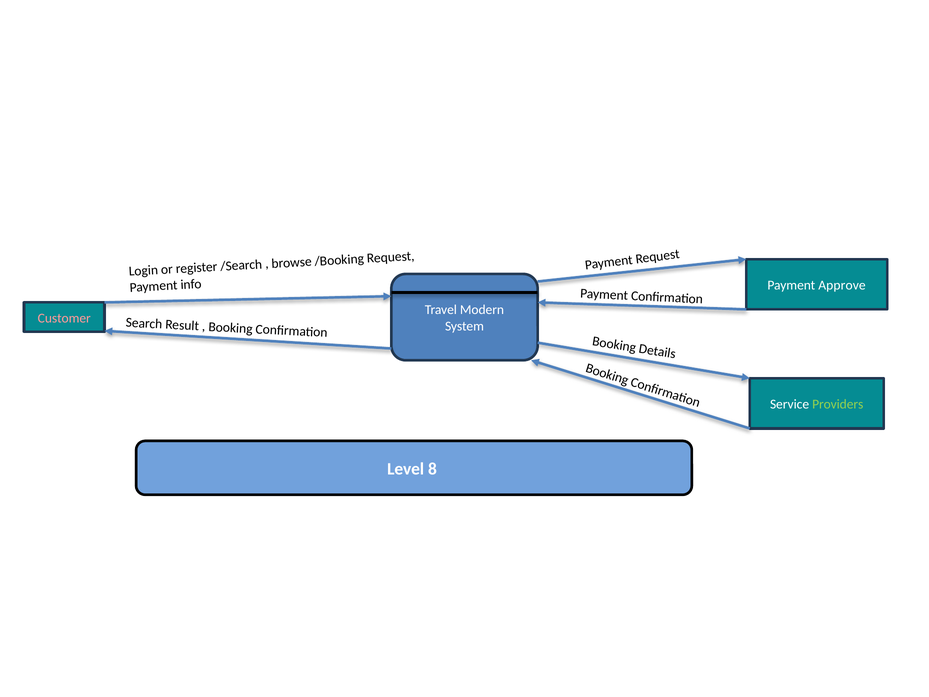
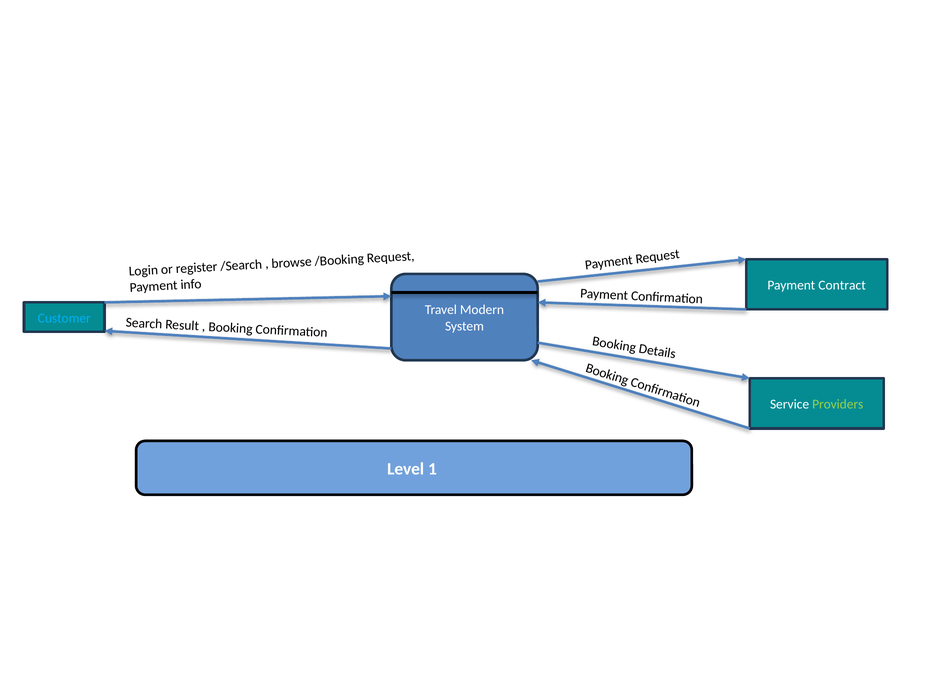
Approve: Approve -> Contract
Customer colour: pink -> light blue
8: 8 -> 1
